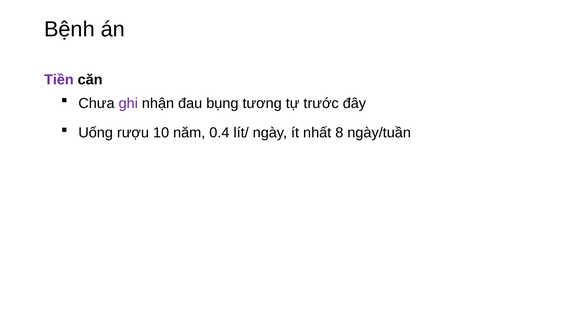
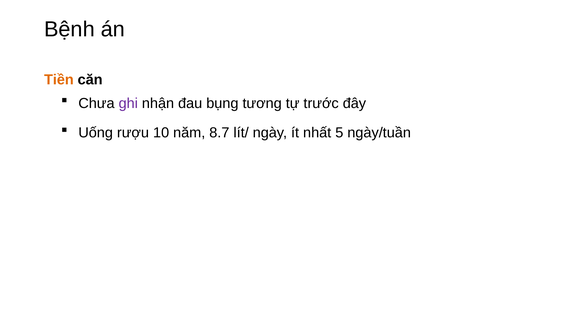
Tiền colour: purple -> orange
0.4: 0.4 -> 8.7
8: 8 -> 5
